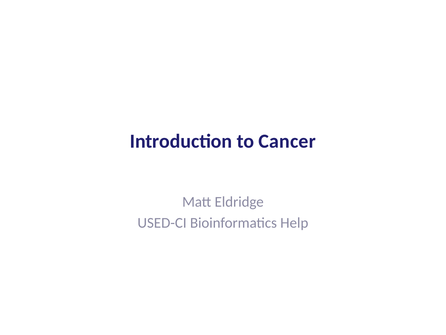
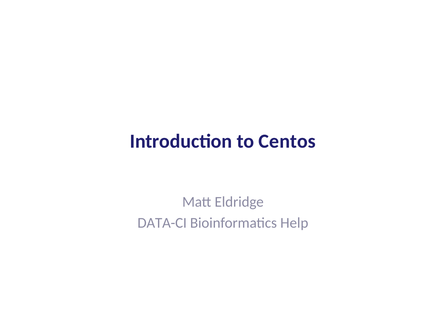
Cancer: Cancer -> Centos
USED-CI: USED-CI -> DATA-CI
